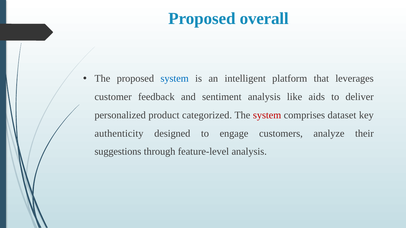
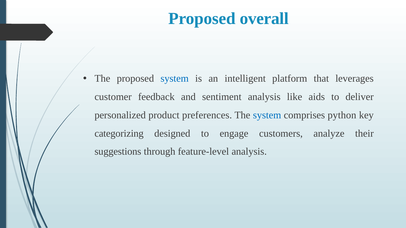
categorized: categorized -> preferences
system at (267, 115) colour: red -> blue
dataset: dataset -> python
authenticity: authenticity -> categorizing
